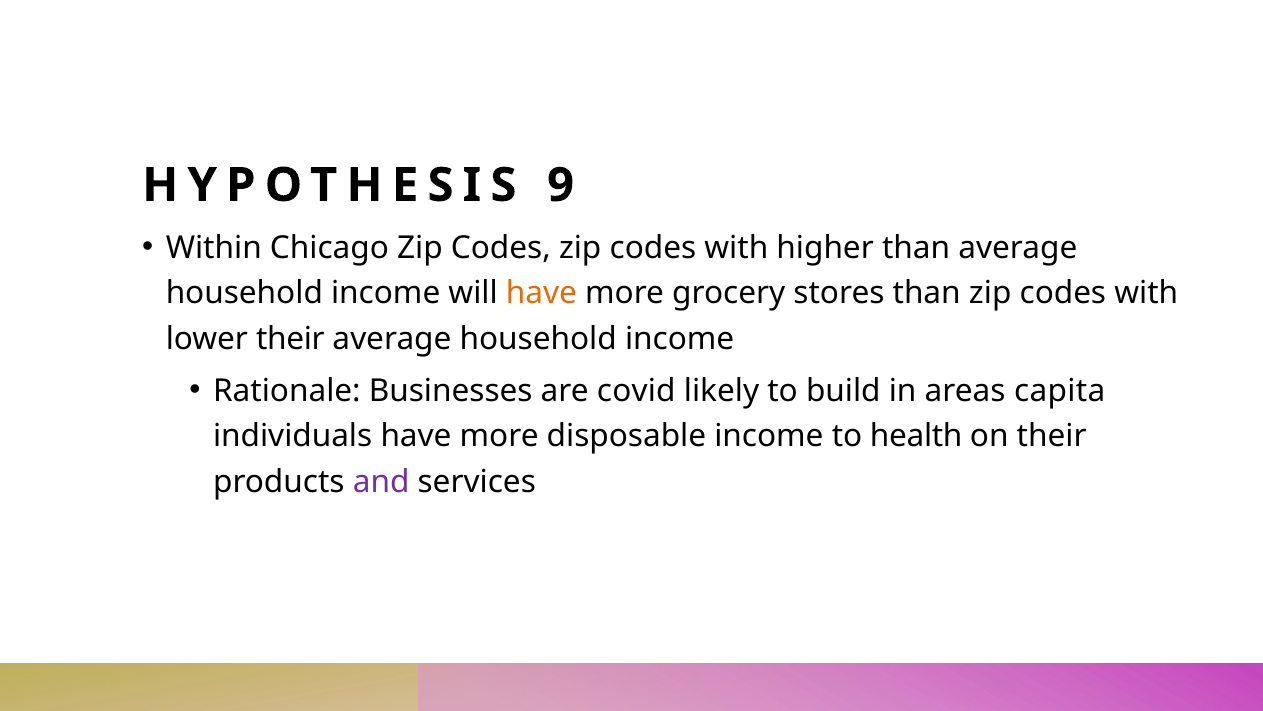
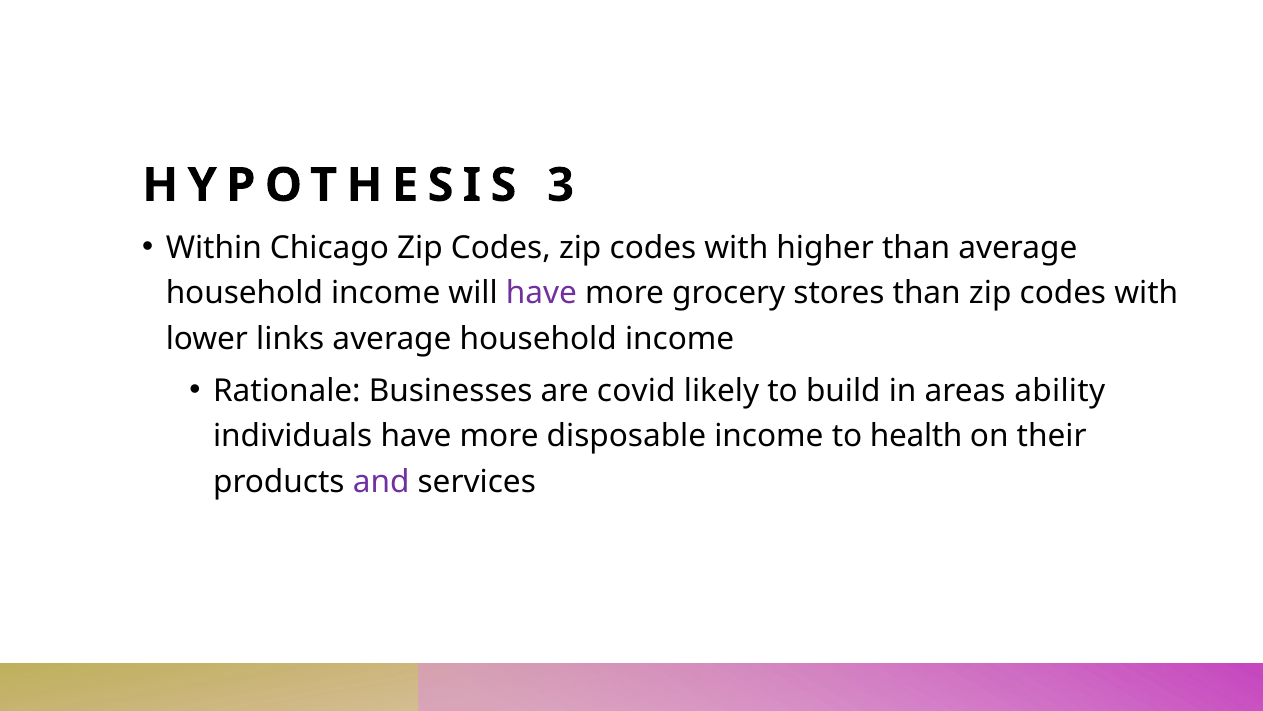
9: 9 -> 3
have at (541, 293) colour: orange -> purple
lower their: their -> links
capita: capita -> ability
